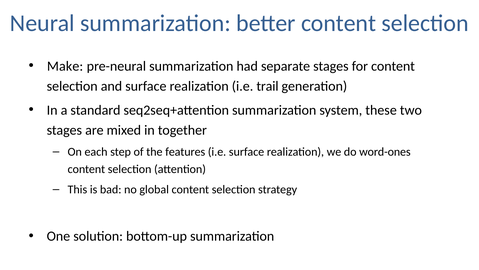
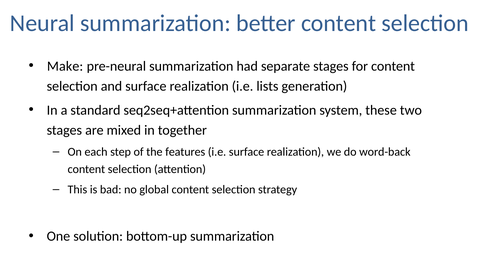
trail: trail -> lists
word-ones: word-ones -> word-back
